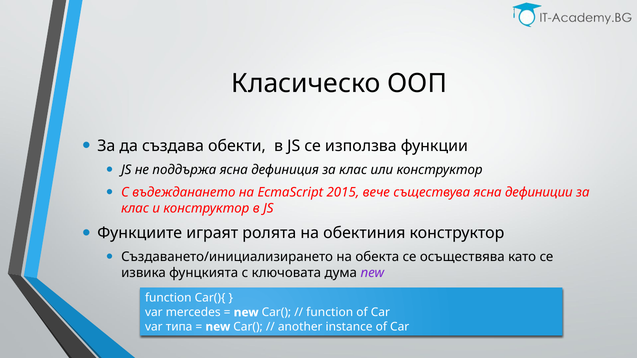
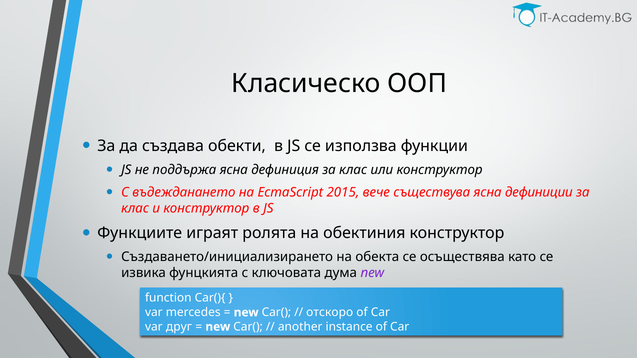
function at (330, 313): function -> отскоро
типа: типа -> друг
